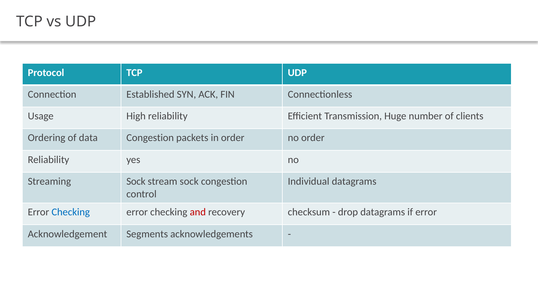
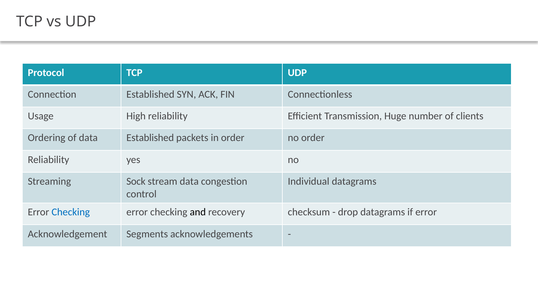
data Congestion: Congestion -> Established
stream sock: sock -> data
and colour: red -> black
